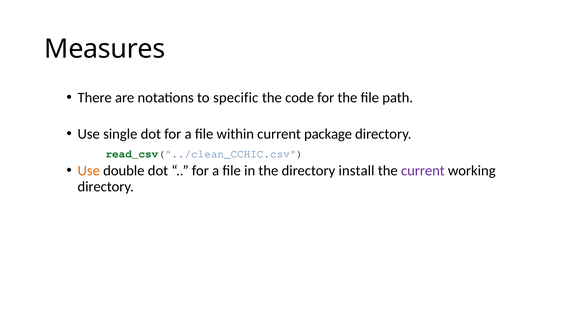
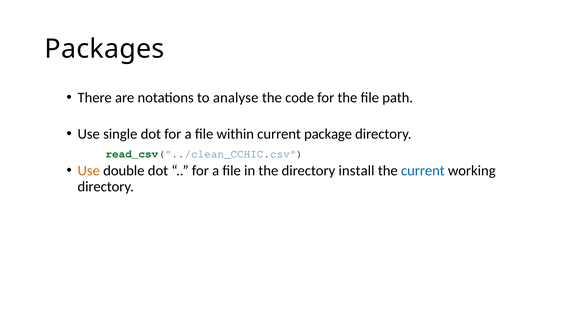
Measures: Measures -> Packages
specific: specific -> analyse
current at (423, 171) colour: purple -> blue
